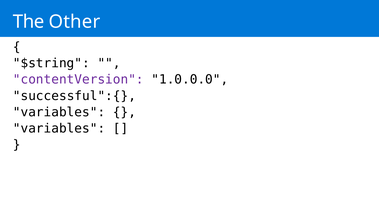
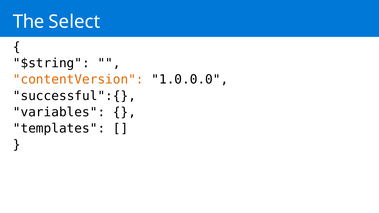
Other: Other -> Select
contentVersion colour: purple -> orange
variables at (59, 129): variables -> templates
